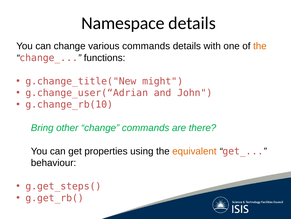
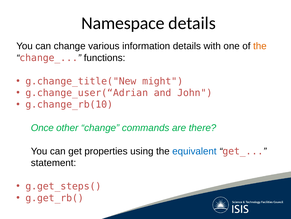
various commands: commands -> information
Bring: Bring -> Once
equivalent colour: orange -> blue
behaviour: behaviour -> statement
